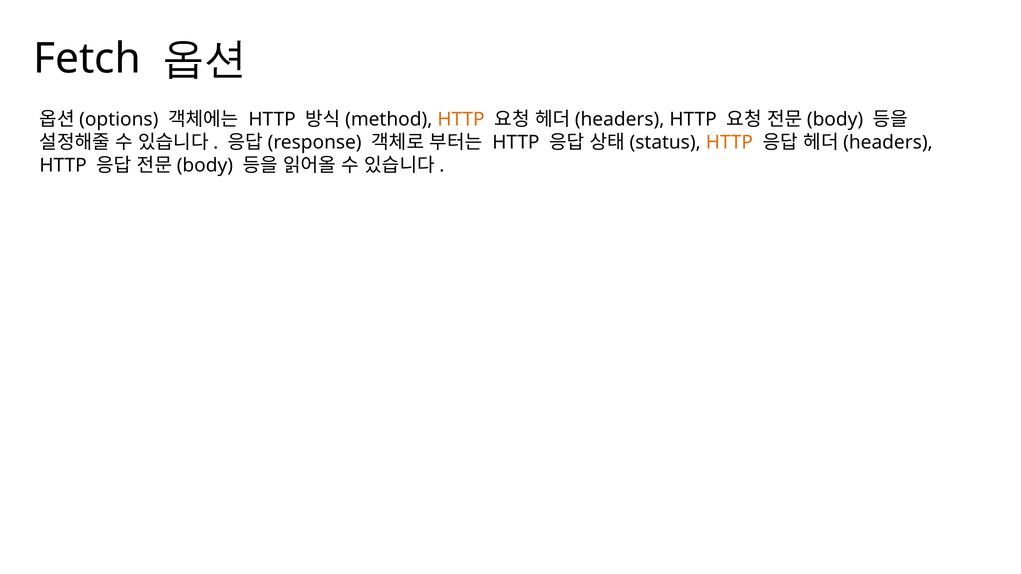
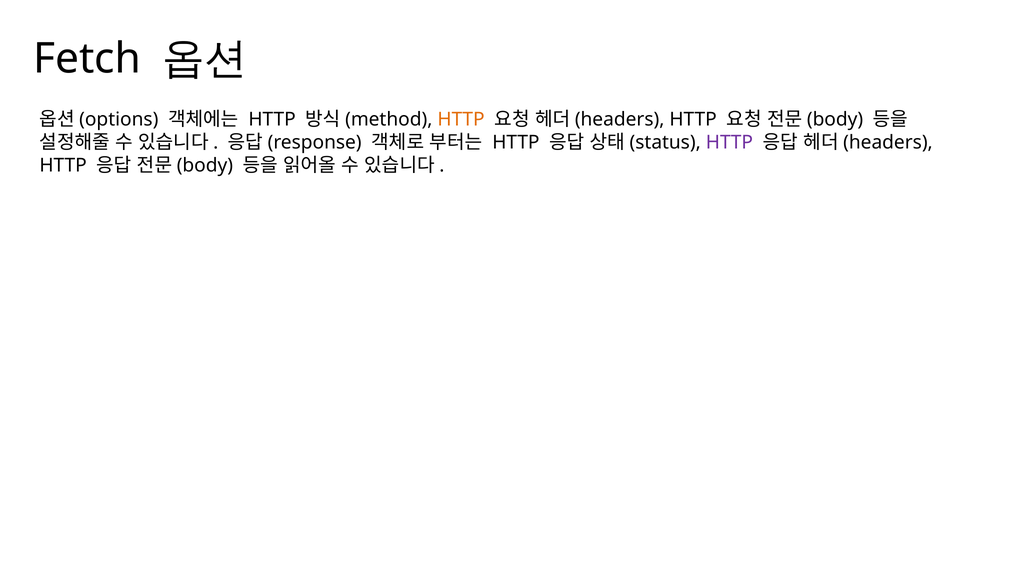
HTTP at (729, 143) colour: orange -> purple
